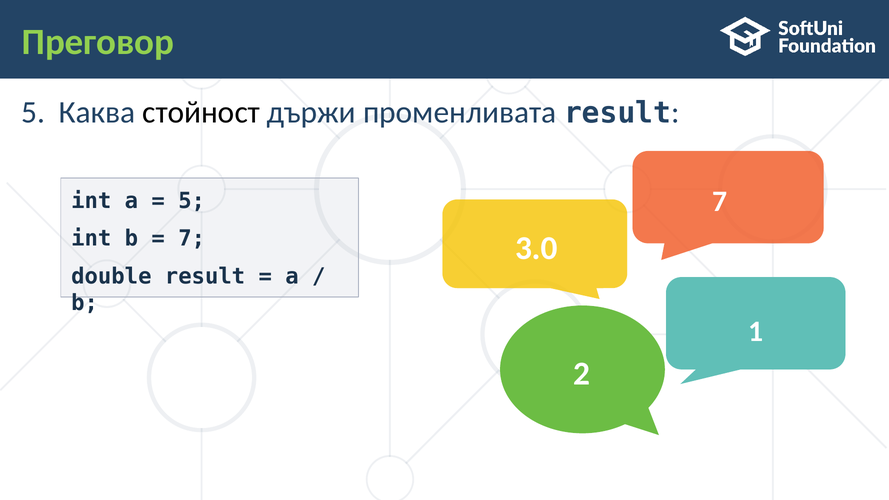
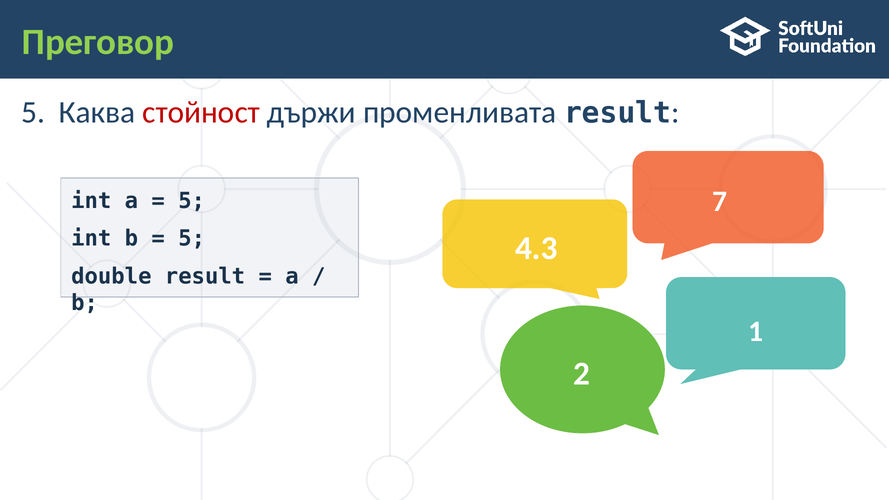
стойност colour: black -> red
7 at (192, 239): 7 -> 5
3.0: 3.0 -> 4.3
